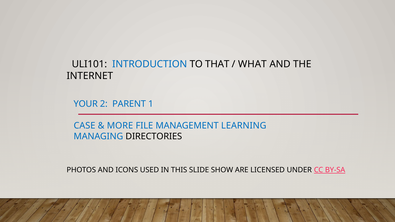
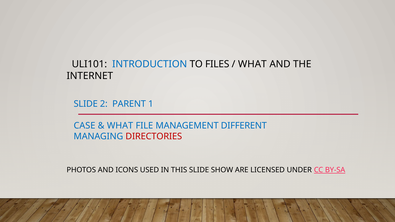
THAT: THAT -> FILES
YOUR at (86, 104): YOUR -> SLIDE
MORE at (120, 126): MORE -> WHAT
LEARNING: LEARNING -> DIFFERENT
DIRECTORIES colour: black -> red
